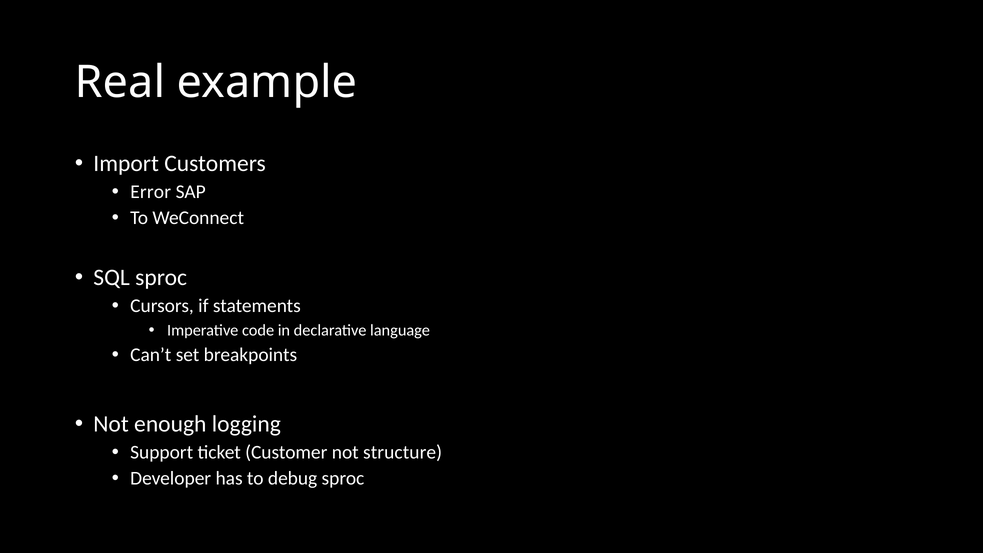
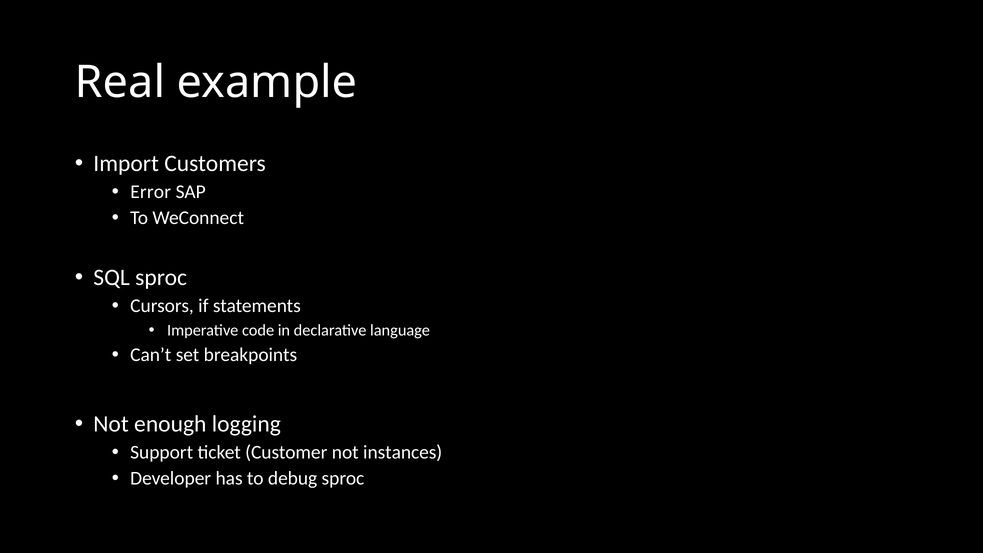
structure: structure -> instances
